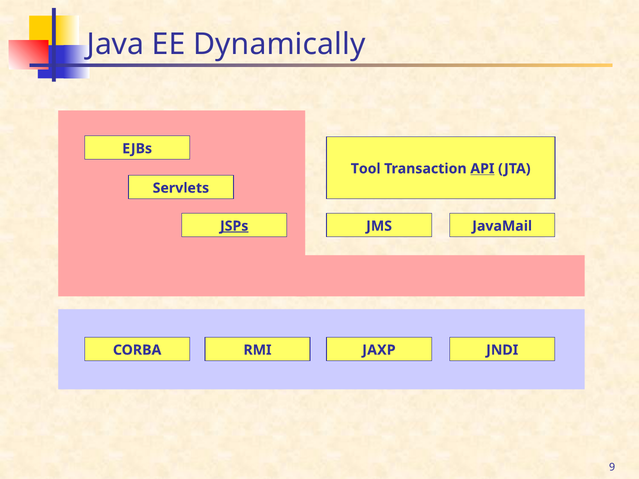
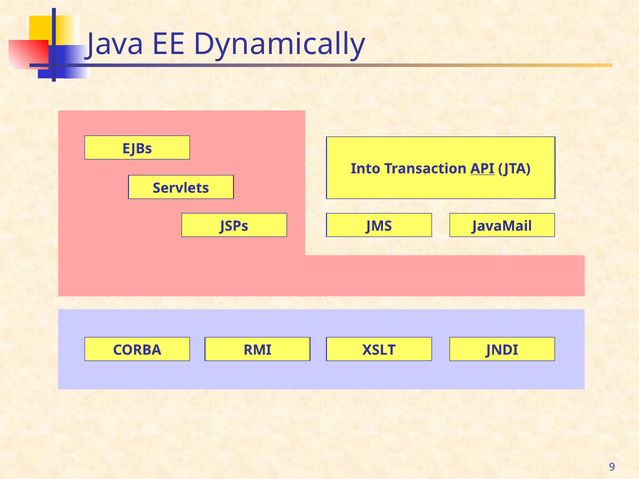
Tool: Tool -> Into
JSPs underline: present -> none
JAXP: JAXP -> XSLT
